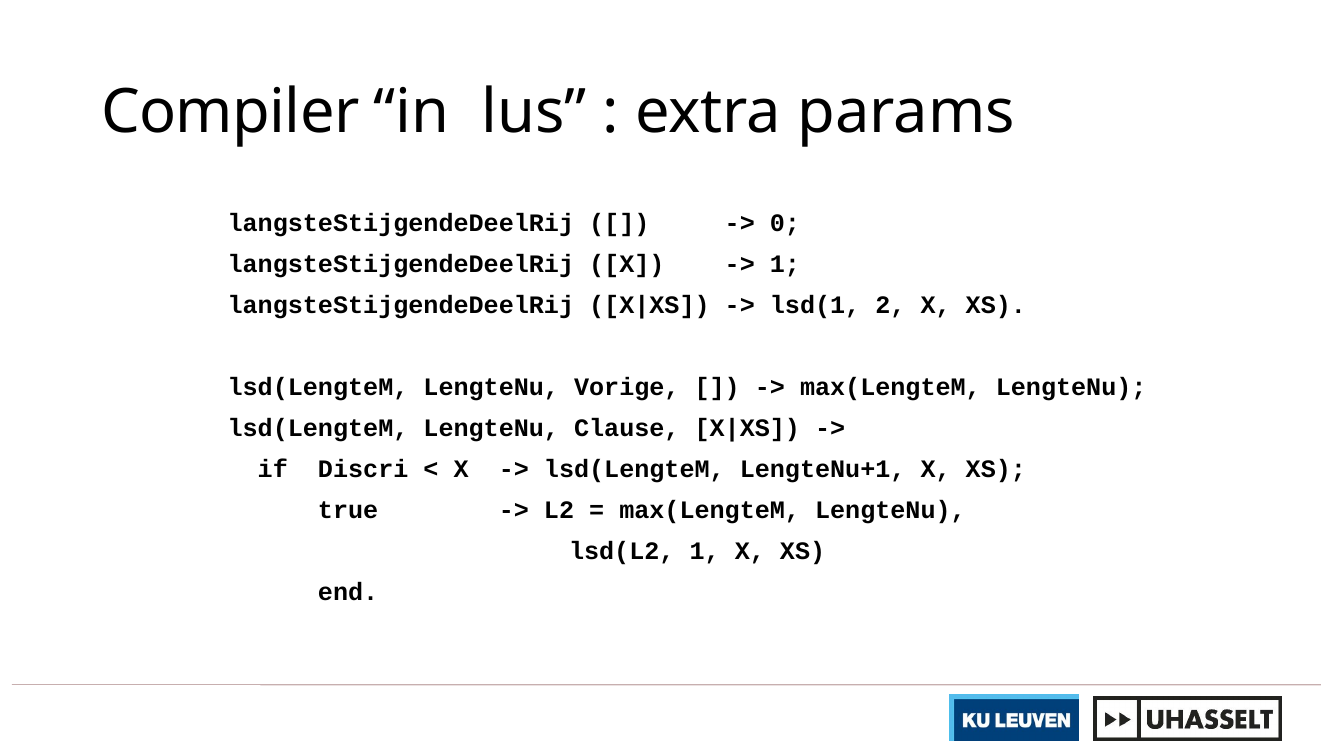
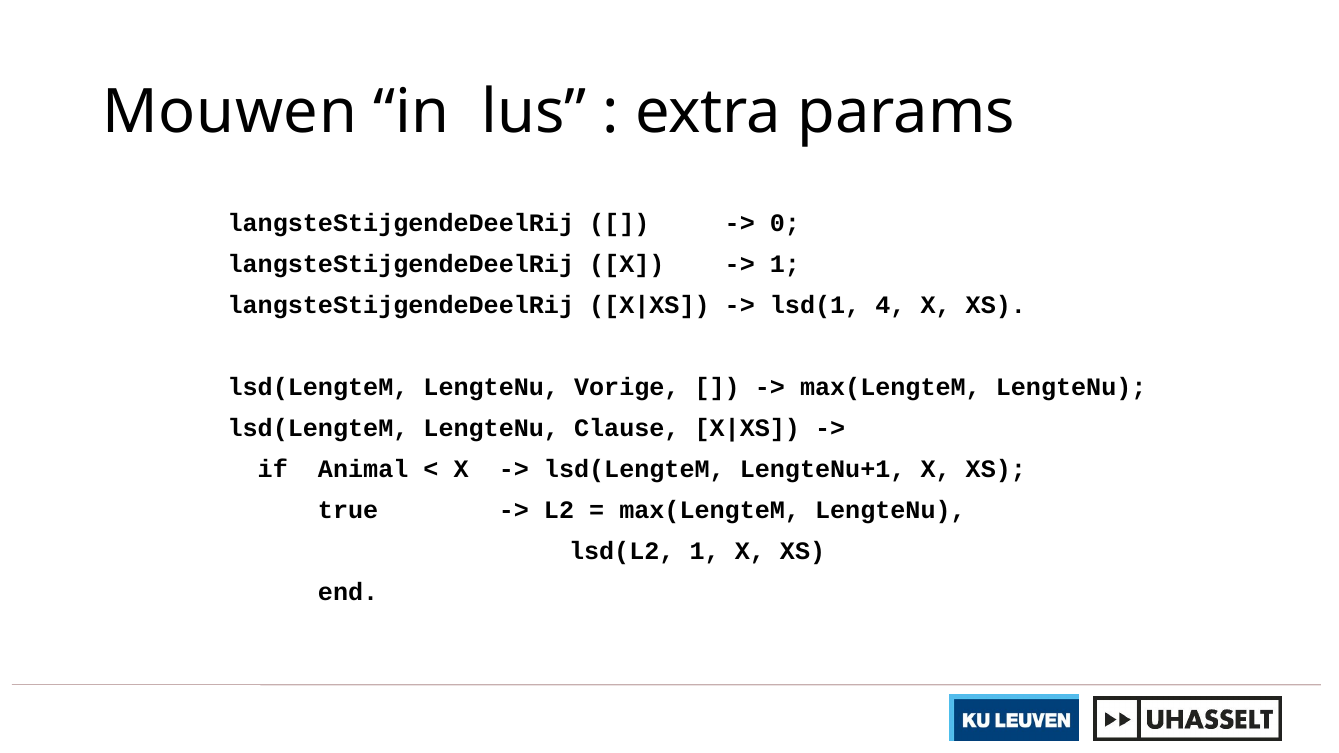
Compiler: Compiler -> Mouwen
2: 2 -> 4
Discri: Discri -> Animal
